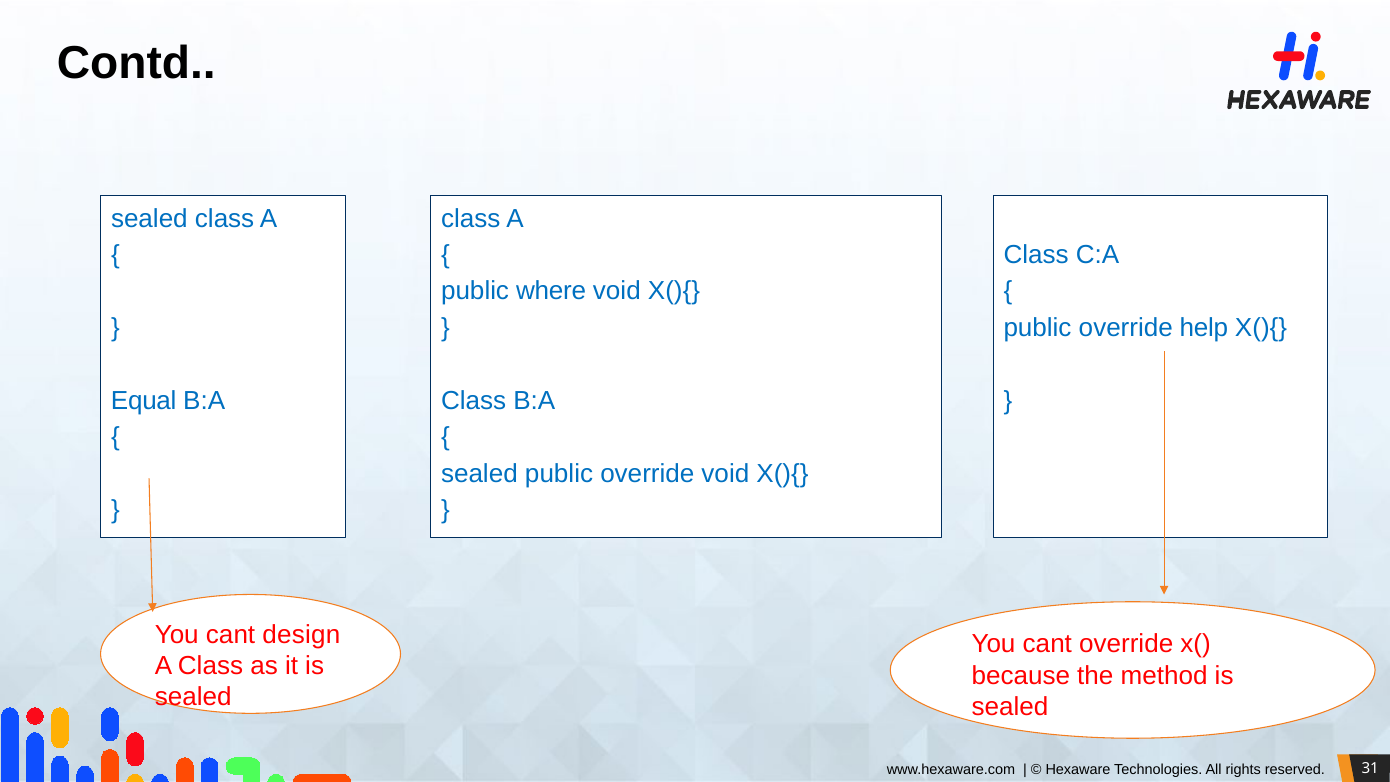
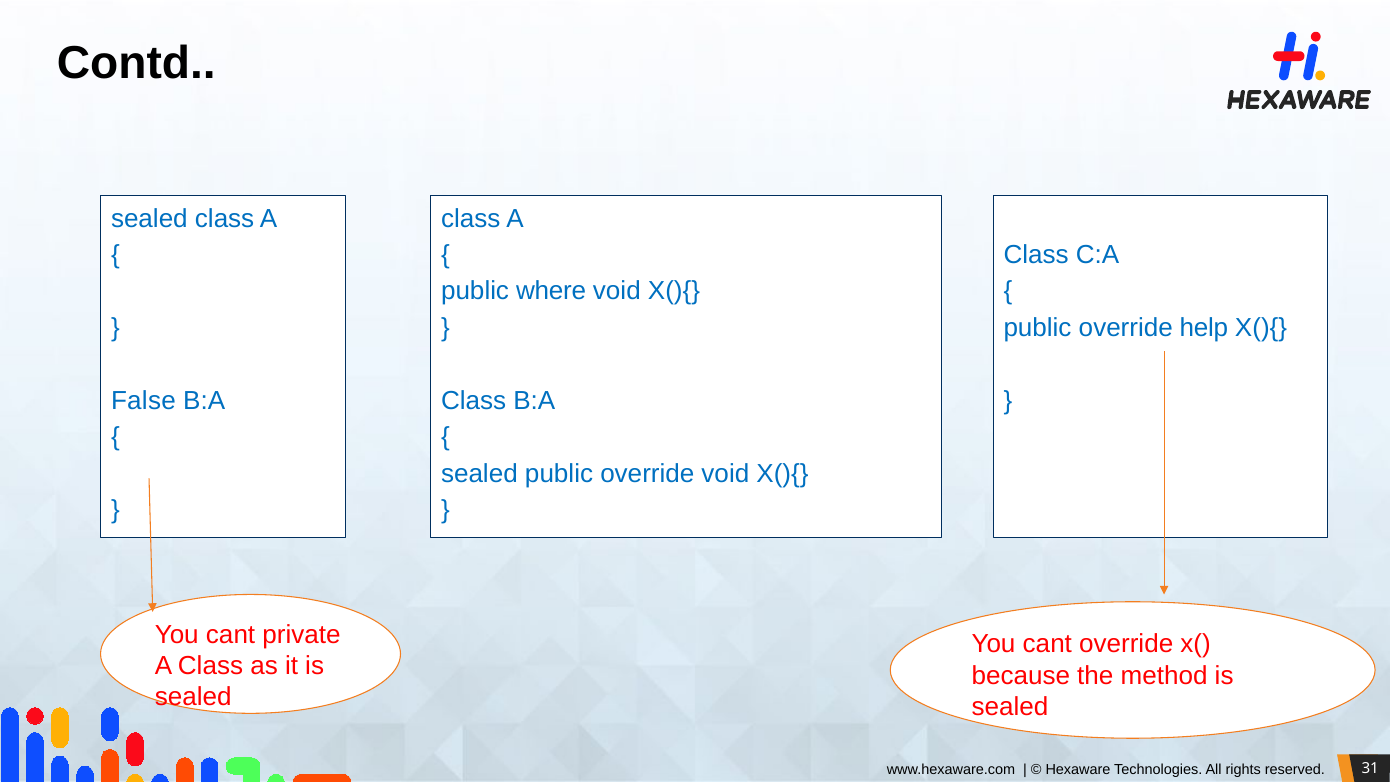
Equal: Equal -> False
design: design -> private
